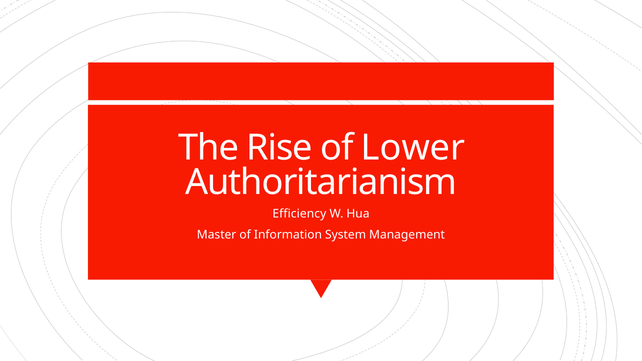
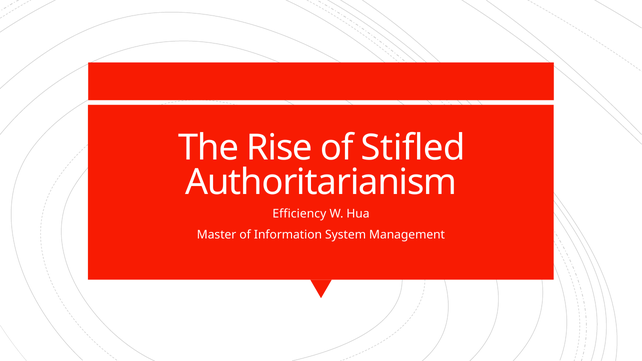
Lower: Lower -> Stifled
